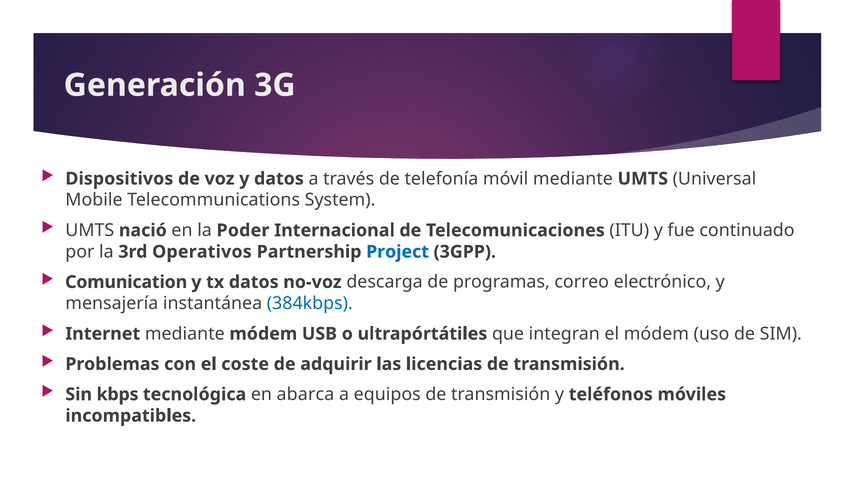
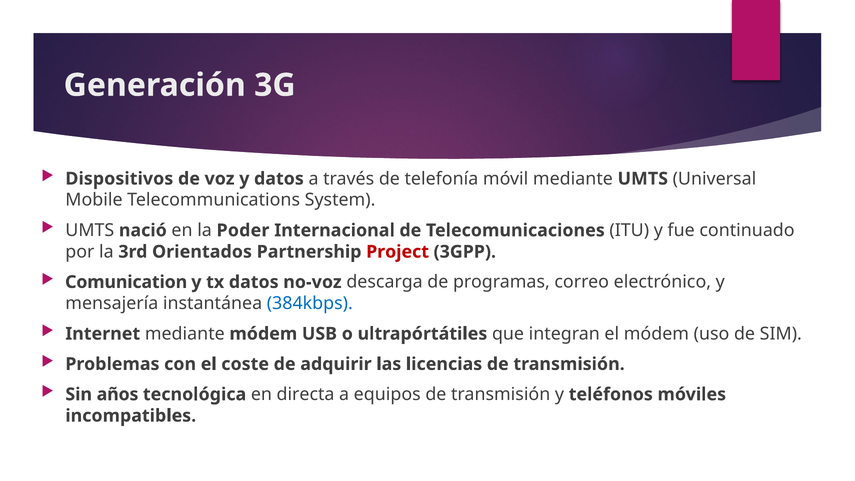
Operativos: Operativos -> Orientados
Project colour: blue -> red
kbps: kbps -> años
abarca: abarca -> directa
